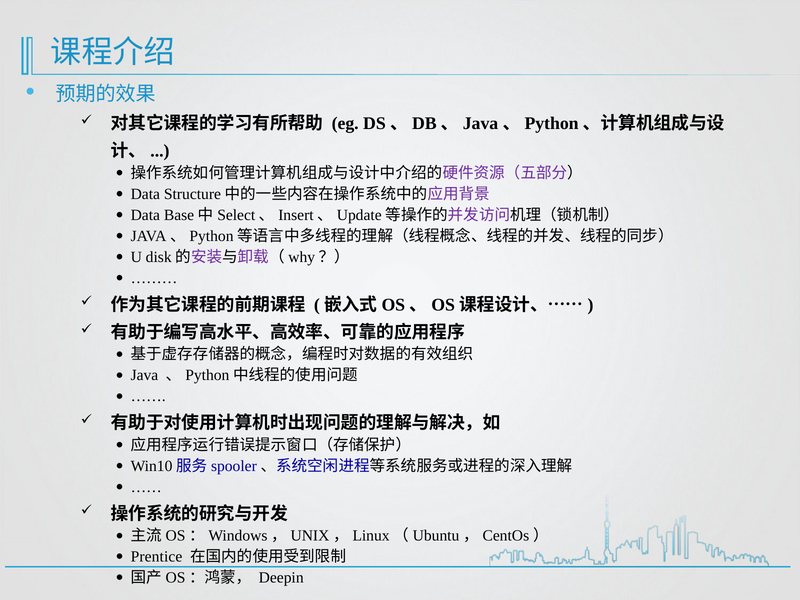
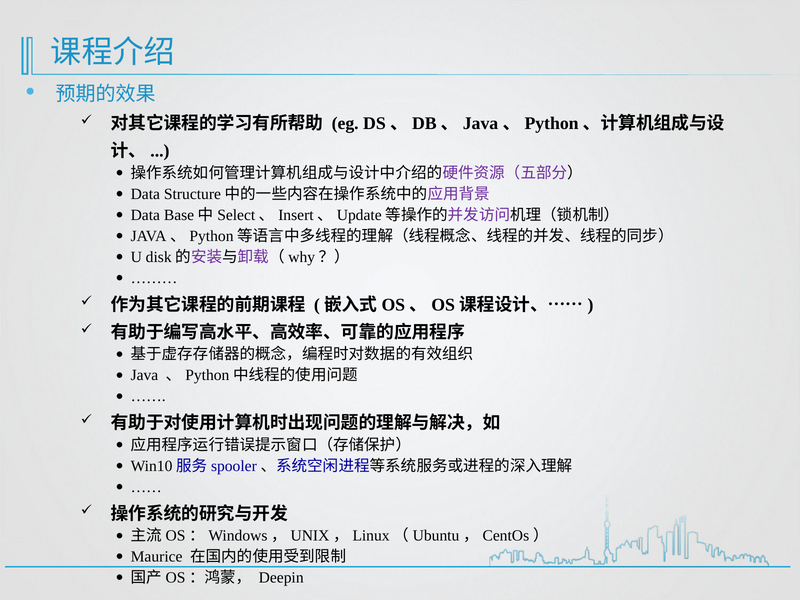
Prentice: Prentice -> Maurice
